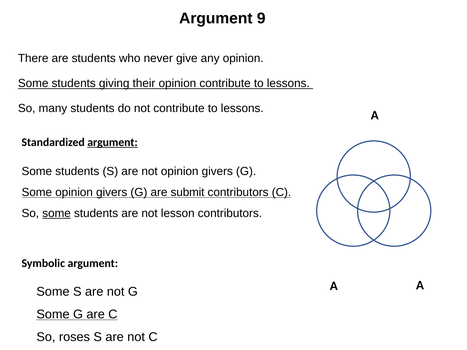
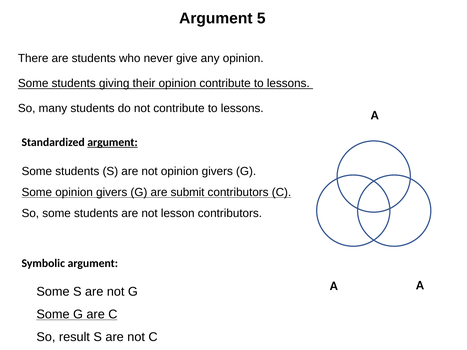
9: 9 -> 5
some at (57, 213) underline: present -> none
roses: roses -> result
